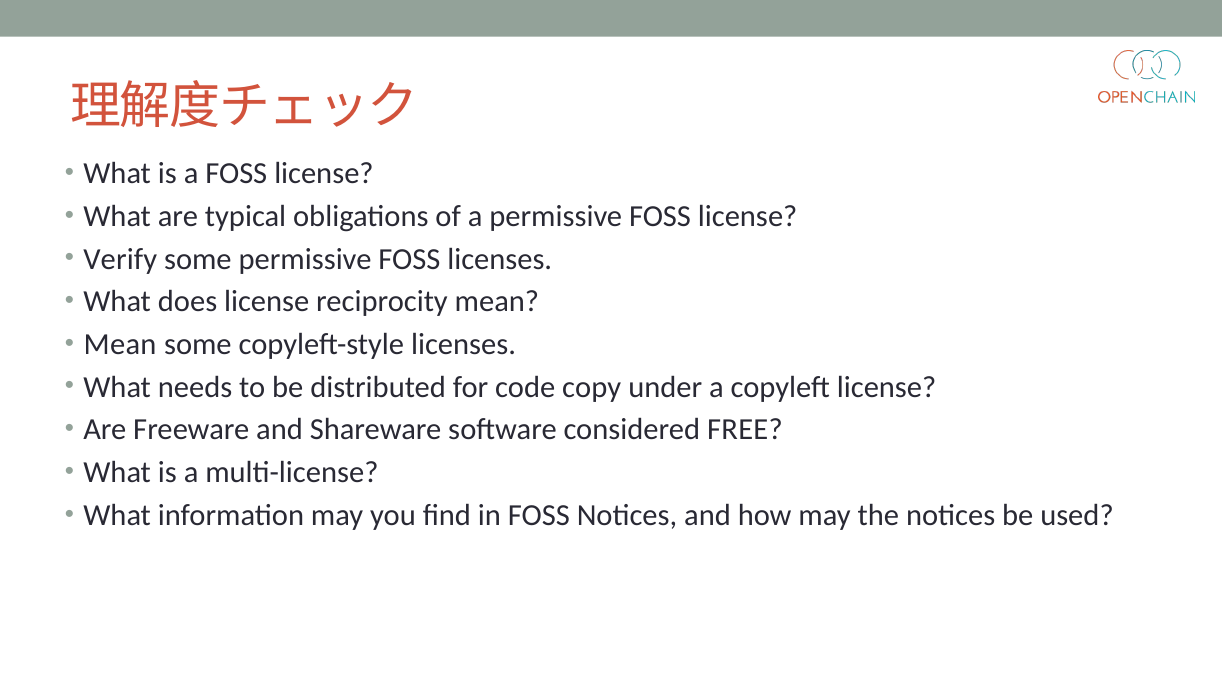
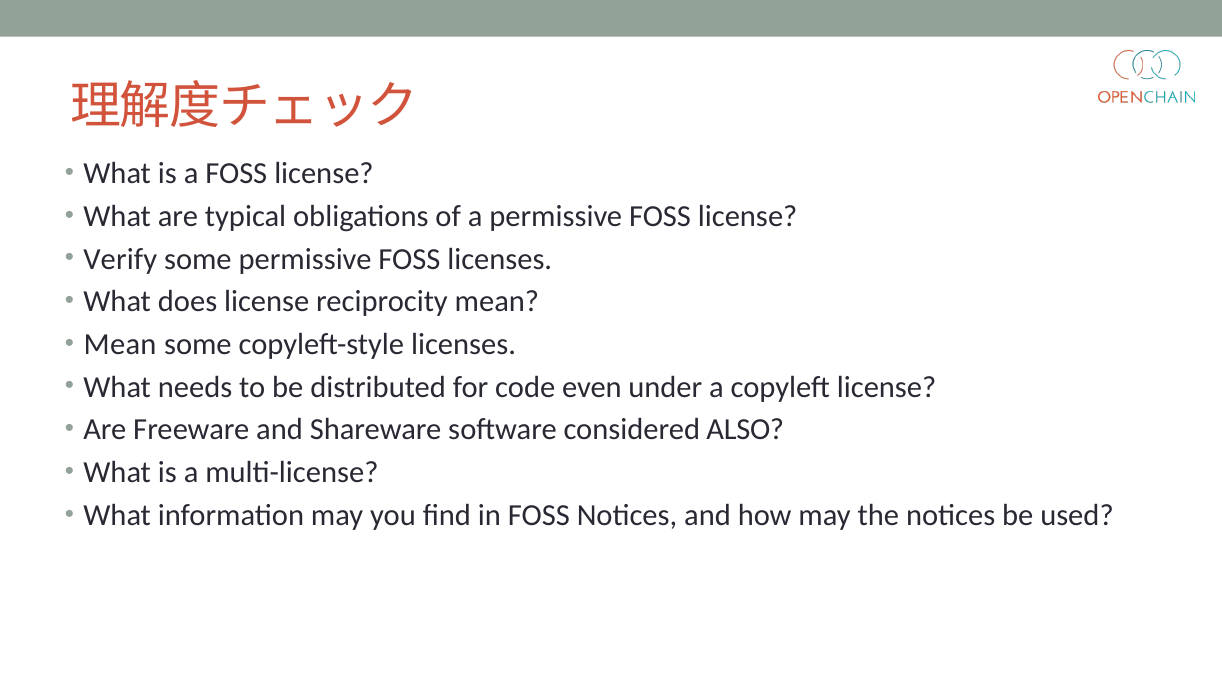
copy: copy -> even
FREE: FREE -> ALSO
